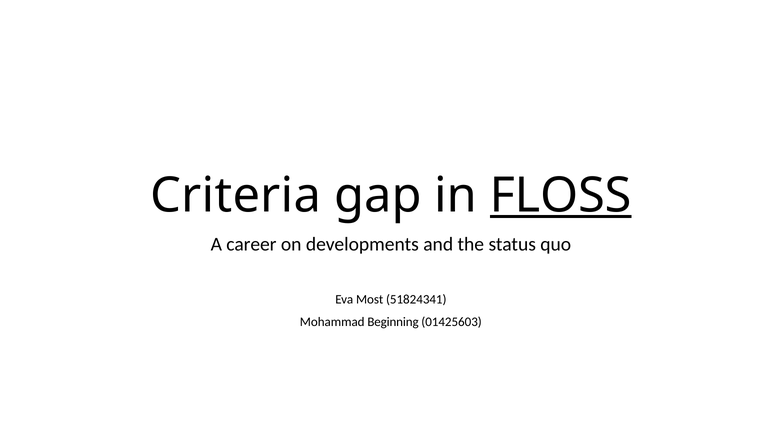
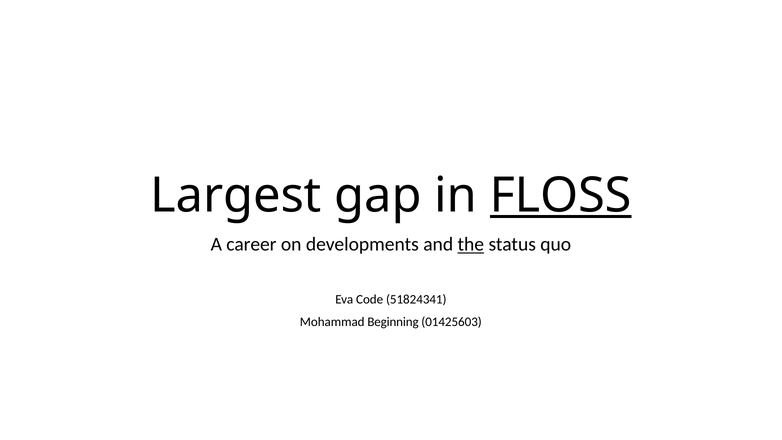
Criteria: Criteria -> Largest
the underline: none -> present
Most: Most -> Code
